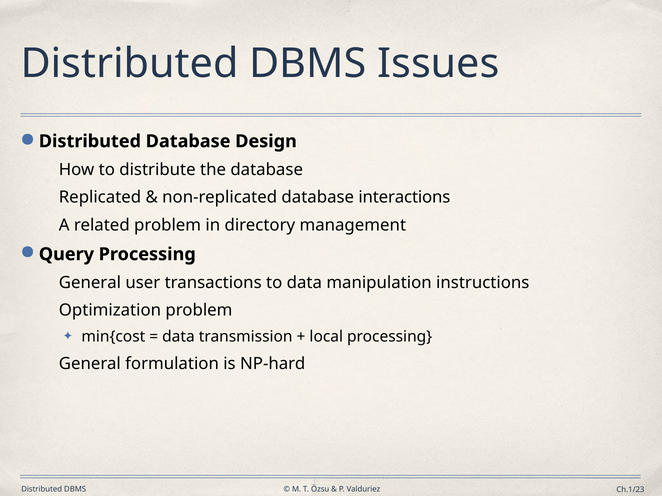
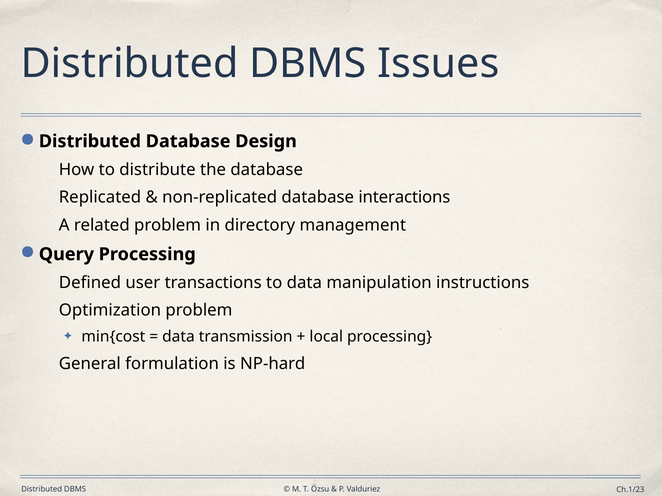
General at (90, 283): General -> Defined
